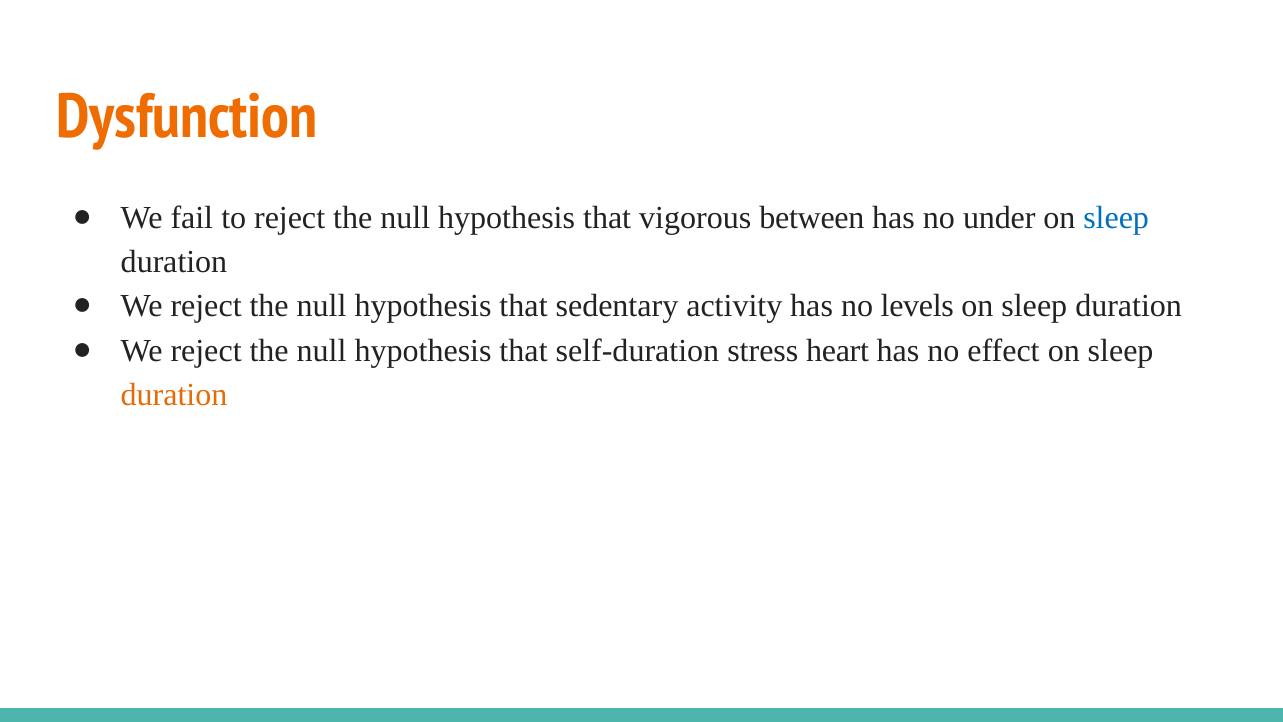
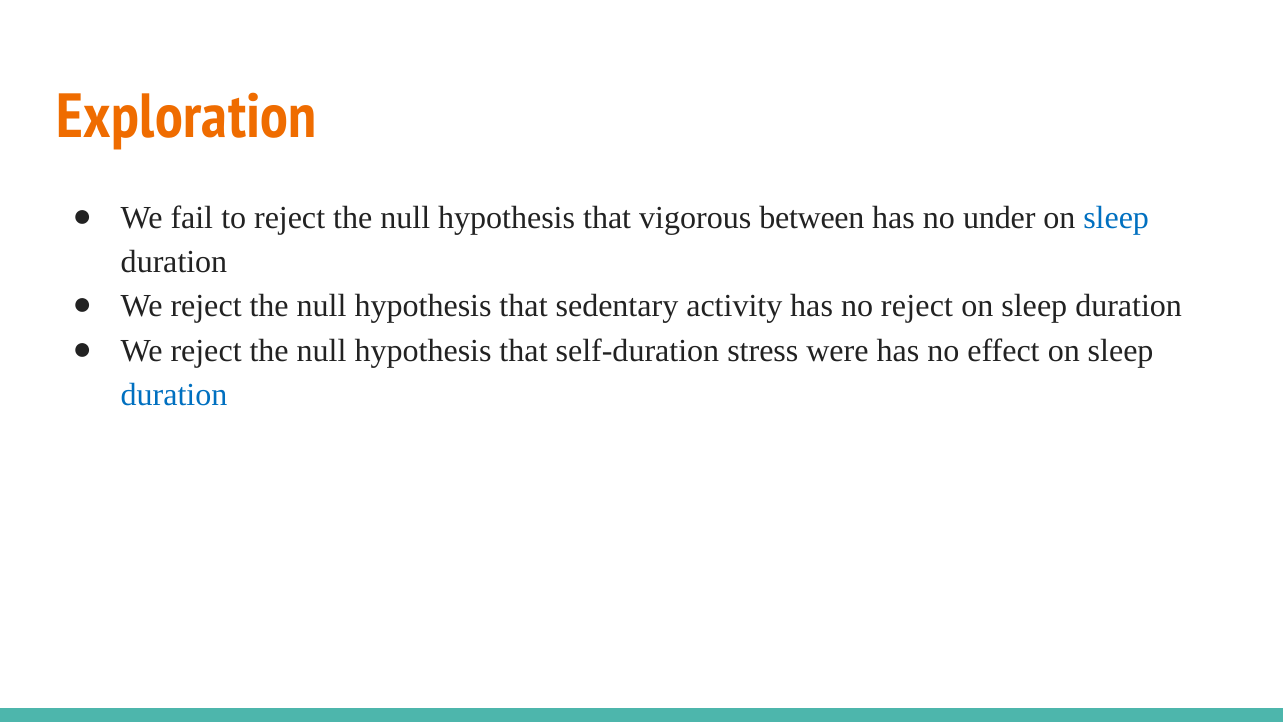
Dysfunction: Dysfunction -> Exploration
no levels: levels -> reject
heart: heart -> were
duration at (174, 395) colour: orange -> blue
